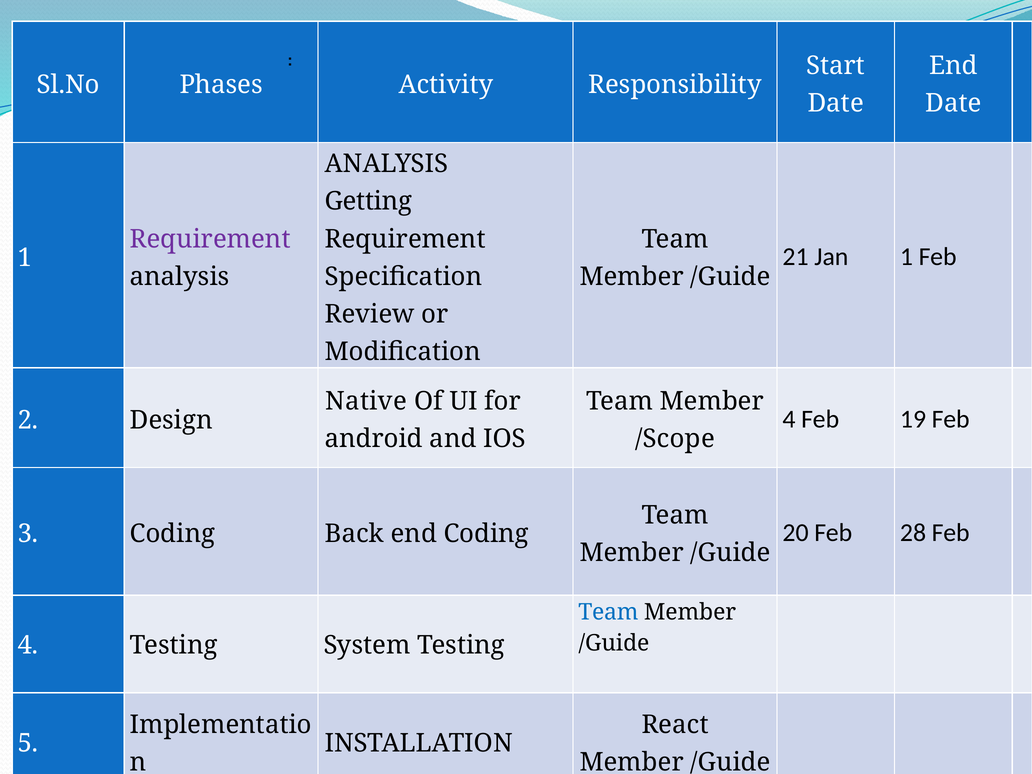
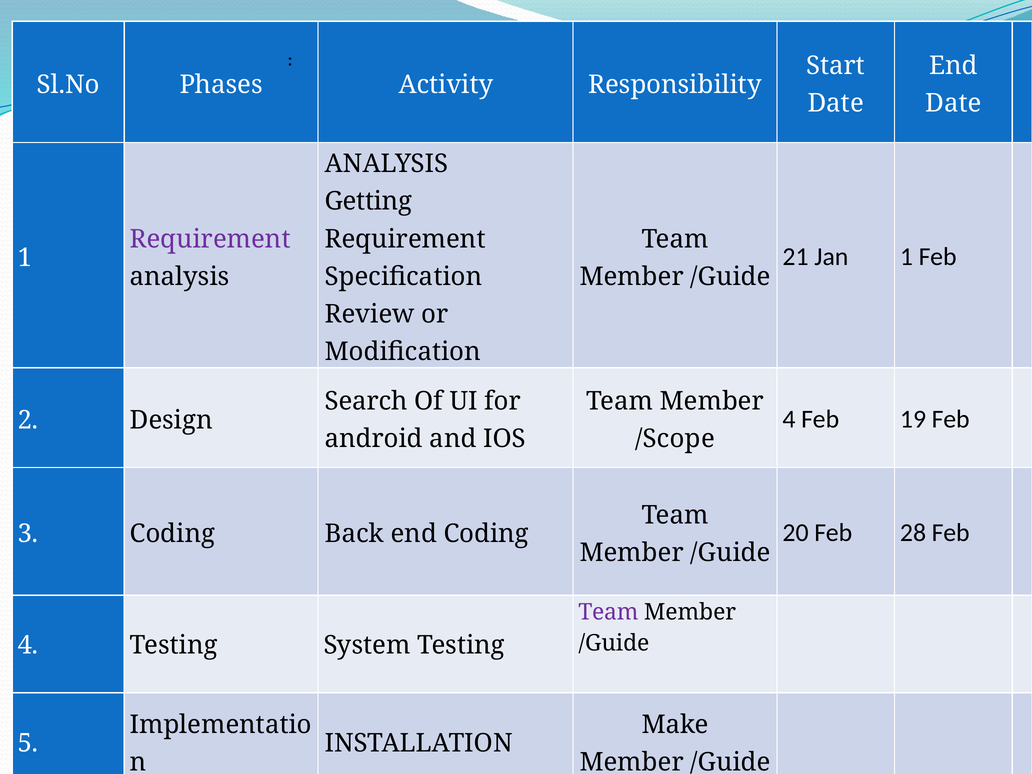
Native: Native -> Search
Team at (608, 612) colour: blue -> purple
React: React -> Make
